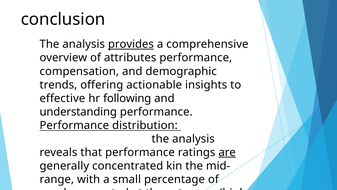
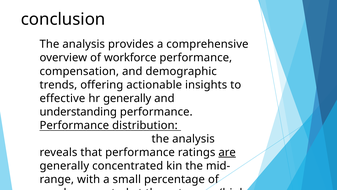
provides underline: present -> none
attributes: attributes -> workforce
hr following: following -> generally
